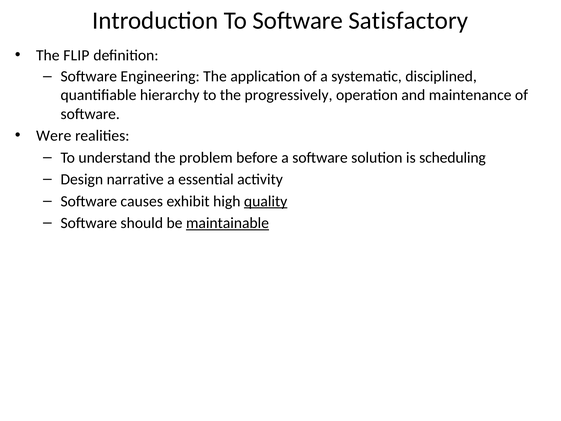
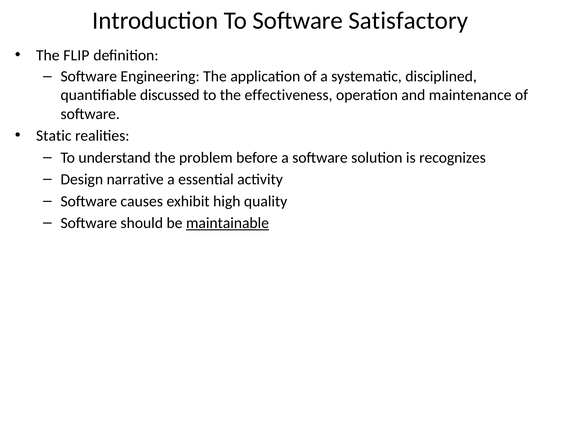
hierarchy: hierarchy -> discussed
progressively: progressively -> effectiveness
Were: Were -> Static
scheduling: scheduling -> recognizes
quality underline: present -> none
